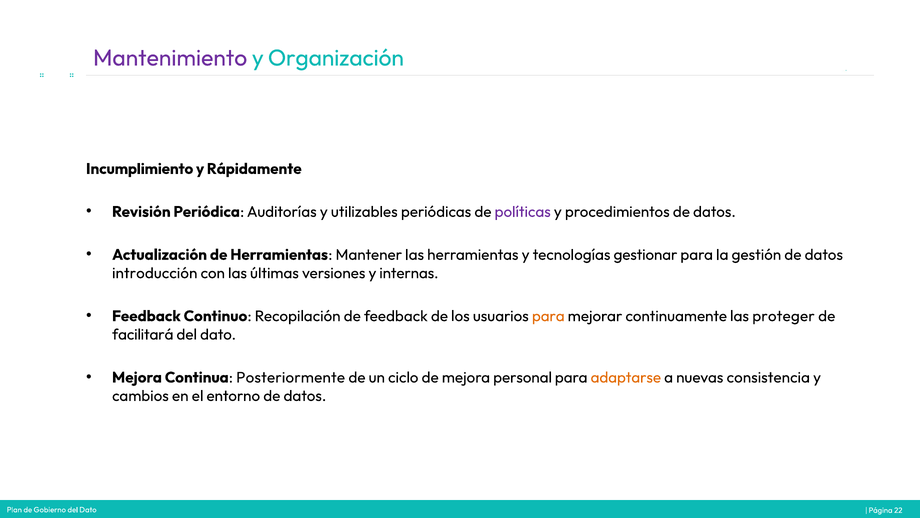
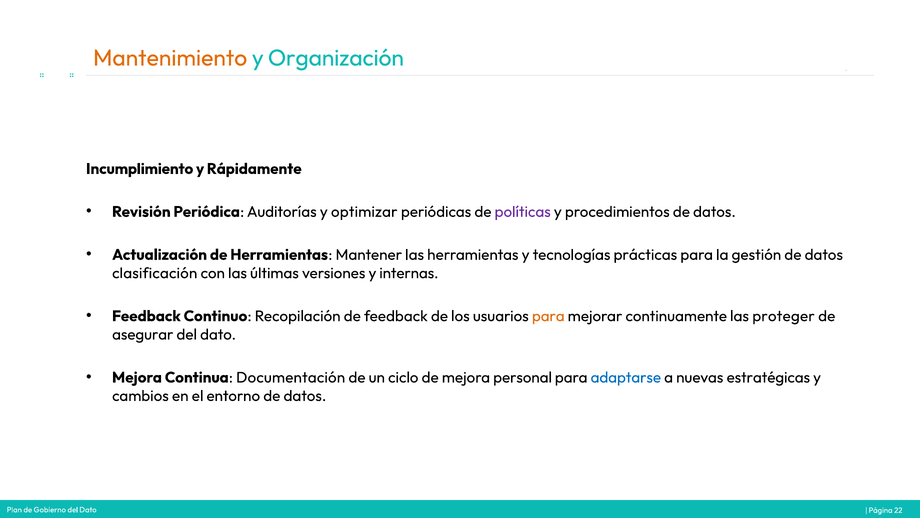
Mantenimiento colour: purple -> orange
utilizables: utilizables -> optimizar
gestionar: gestionar -> prácticas
introducción: introducción -> clasificación
facilitará: facilitará -> asegurar
Posteriormente: Posteriormente -> Documentación
adaptarse colour: orange -> blue
consistencia: consistencia -> estratégicas
